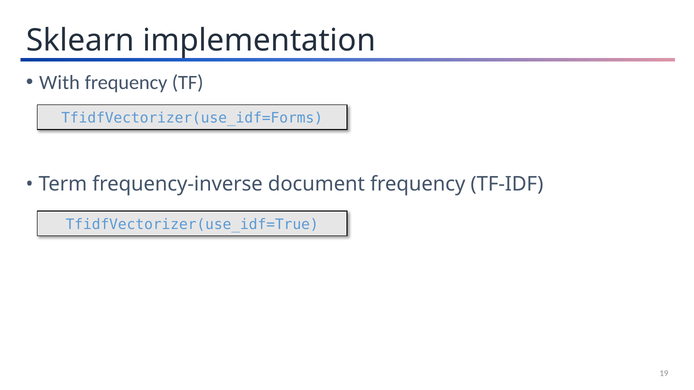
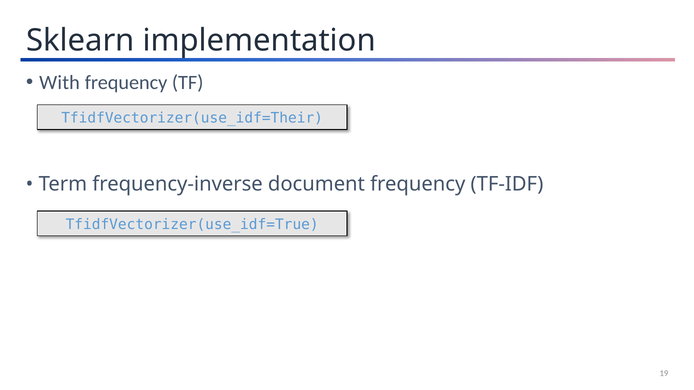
TfidfVectorizer(use_idf=Forms: TfidfVectorizer(use_idf=Forms -> TfidfVectorizer(use_idf=Their
